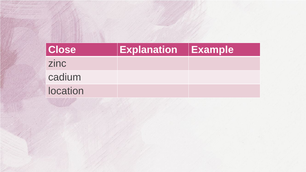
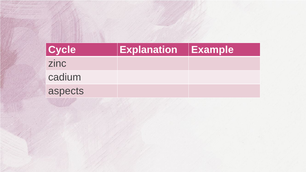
Close: Close -> Cycle
location: location -> aspects
